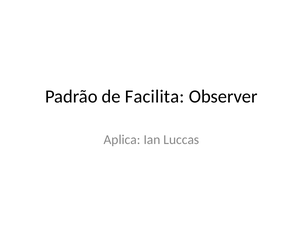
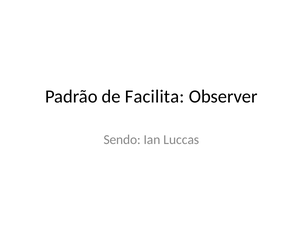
Aplica: Aplica -> Sendo
